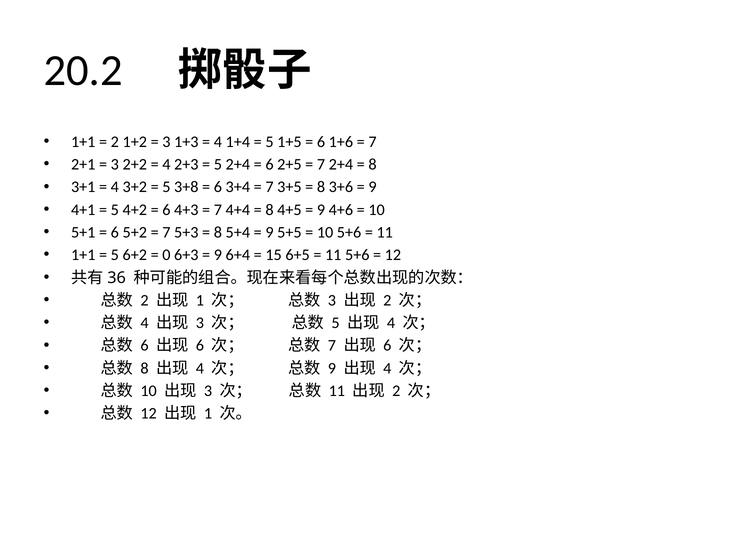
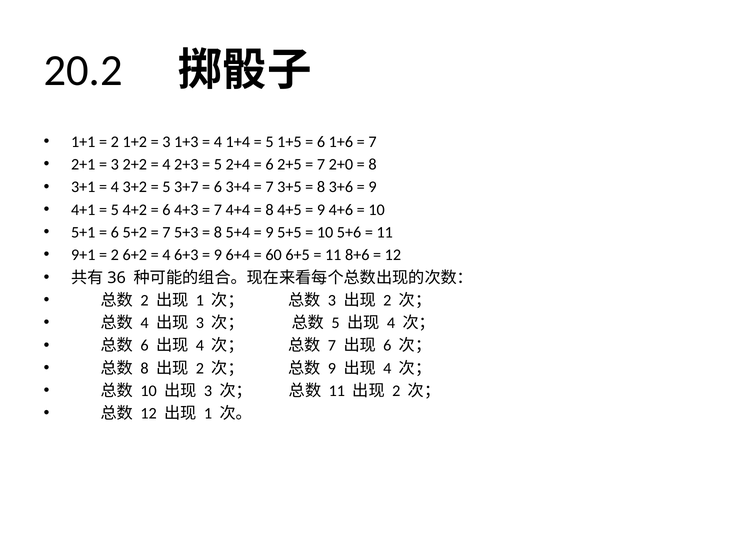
7 2+4: 2+4 -> 2+0
3+8: 3+8 -> 3+7
1+1 at (83, 255): 1+1 -> 9+1
5 at (115, 255): 5 -> 2
0 at (166, 255): 0 -> 4
15: 15 -> 60
11 5+6: 5+6 -> 8+6
6 at (200, 346): 6 -> 4
4 at (200, 369): 4 -> 2
